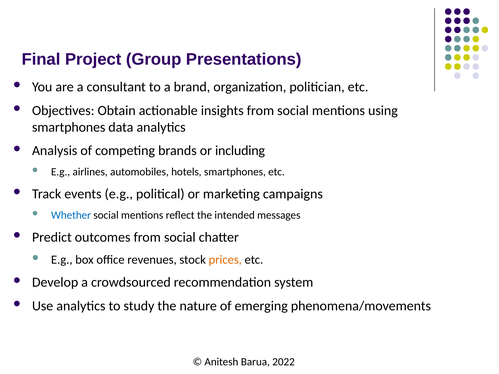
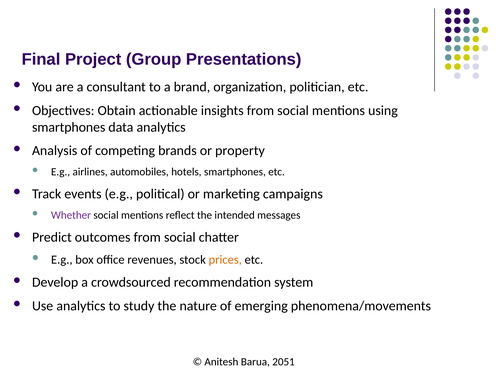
including: including -> property
Whether colour: blue -> purple
2022: 2022 -> 2051
